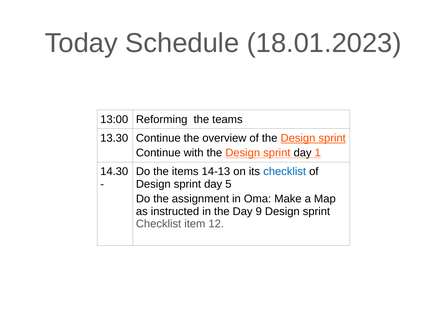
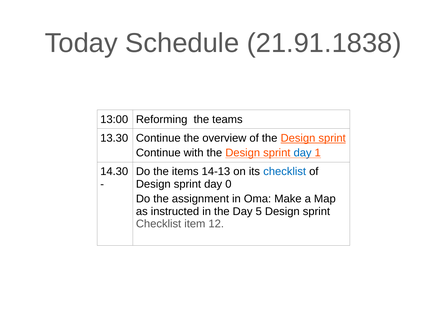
18.01.2023: 18.01.2023 -> 21.91.1838
day at (303, 153) colour: black -> blue
5: 5 -> 0
9: 9 -> 5
